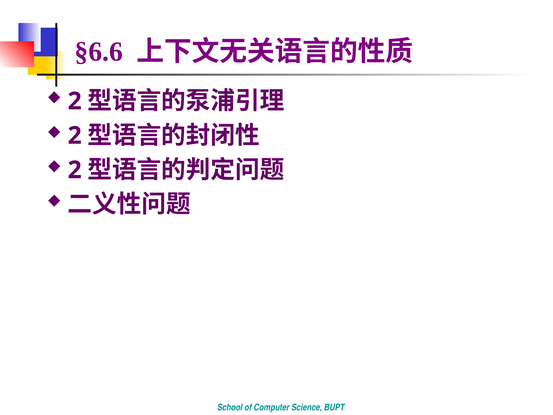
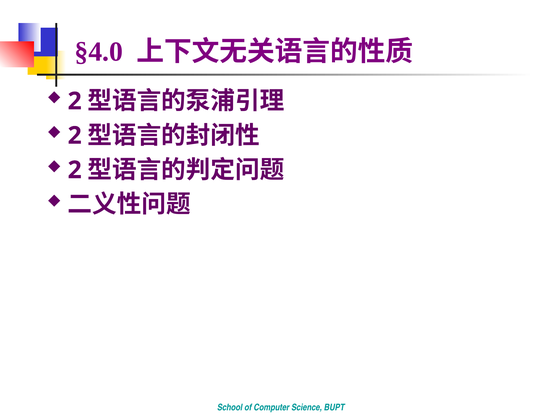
§6.6: §6.6 -> §4.0
